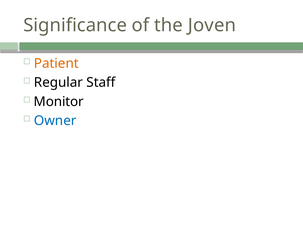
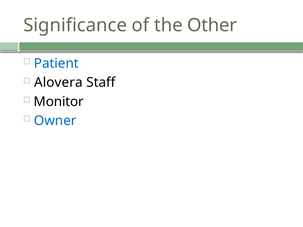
Joven: Joven -> Other
Patient colour: orange -> blue
Regular: Regular -> Alovera
